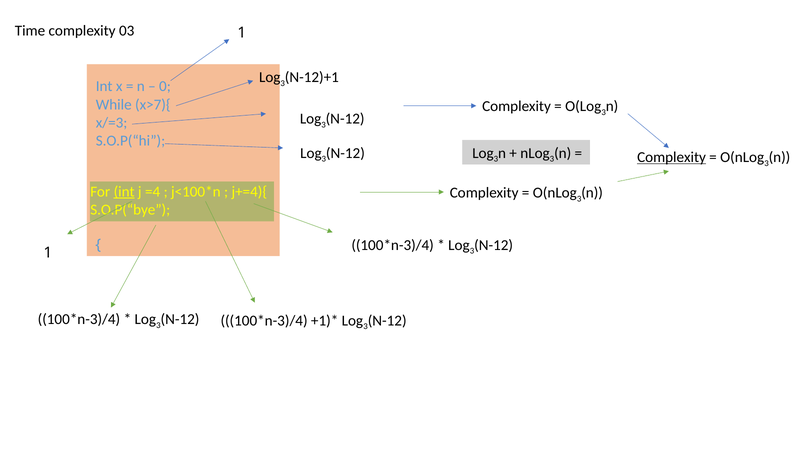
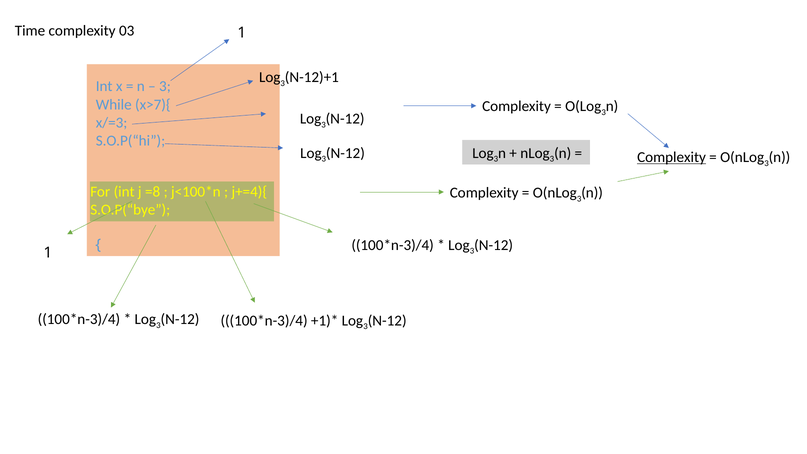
0 at (165, 86): 0 -> 3
int at (124, 192) underline: present -> none
=4: =4 -> =8
